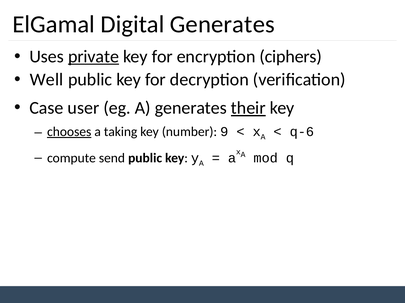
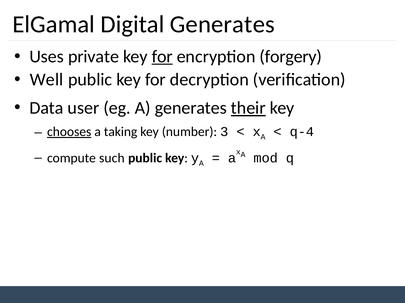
private underline: present -> none
for at (162, 57) underline: none -> present
ciphers: ciphers -> forgery
Case: Case -> Data
9: 9 -> 3
q-6: q-6 -> q-4
send: send -> such
